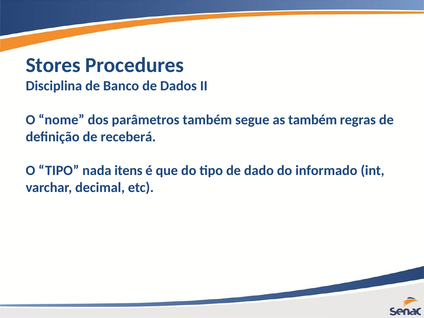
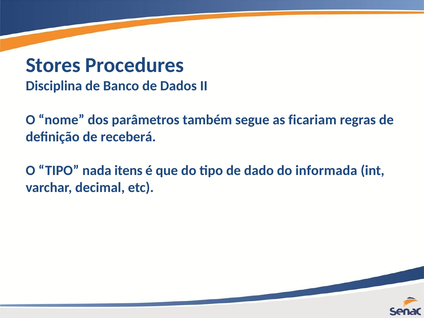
as também: também -> ficariam
informado: informado -> informada
